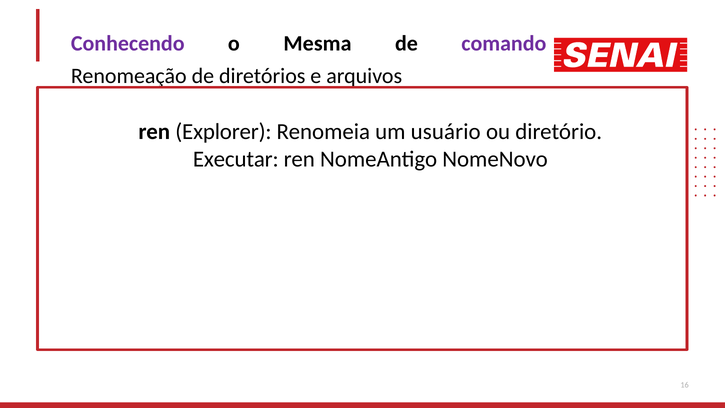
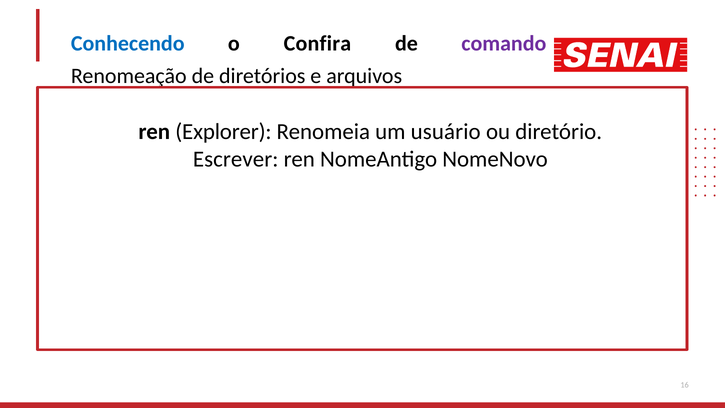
Conhecendo colour: purple -> blue
Mesma: Mesma -> Confira
Executar: Executar -> Escrever
